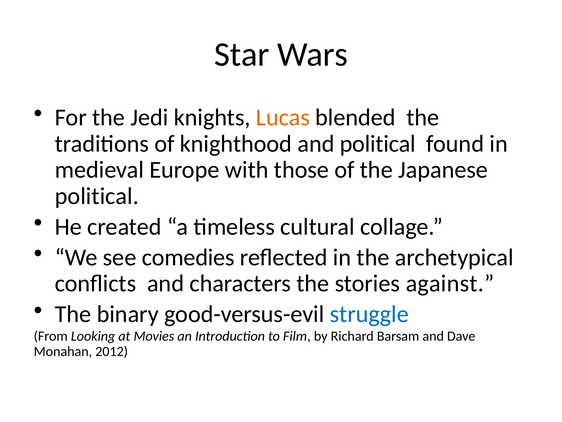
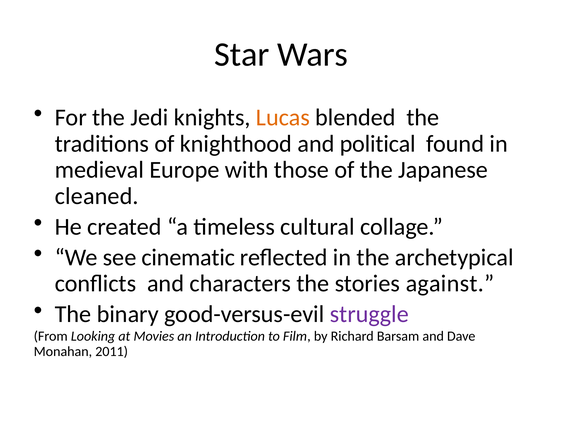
political at (97, 196): political -> cleaned
comedies: comedies -> cinematic
struggle colour: blue -> purple
2012: 2012 -> 2011
